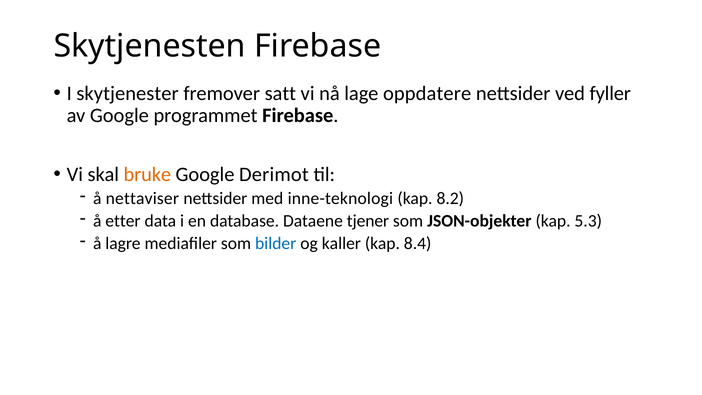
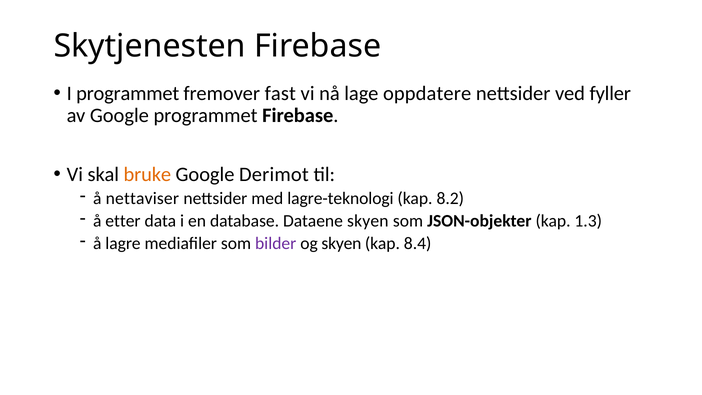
I skytjenester: skytjenester -> programmet
satt: satt -> fast
inne-teknologi: inne-teknologi -> lagre-teknologi
Dataene tjener: tjener -> skyen
5.3: 5.3 -> 1.3
bilder colour: blue -> purple
og kaller: kaller -> skyen
